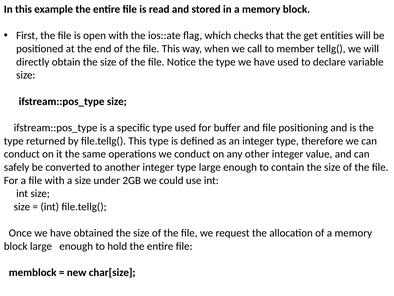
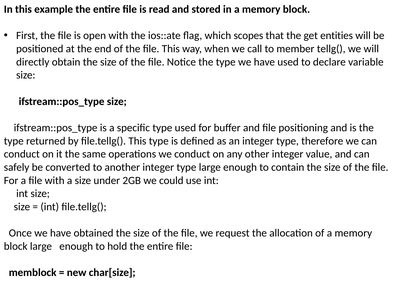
checks: checks -> scopes
